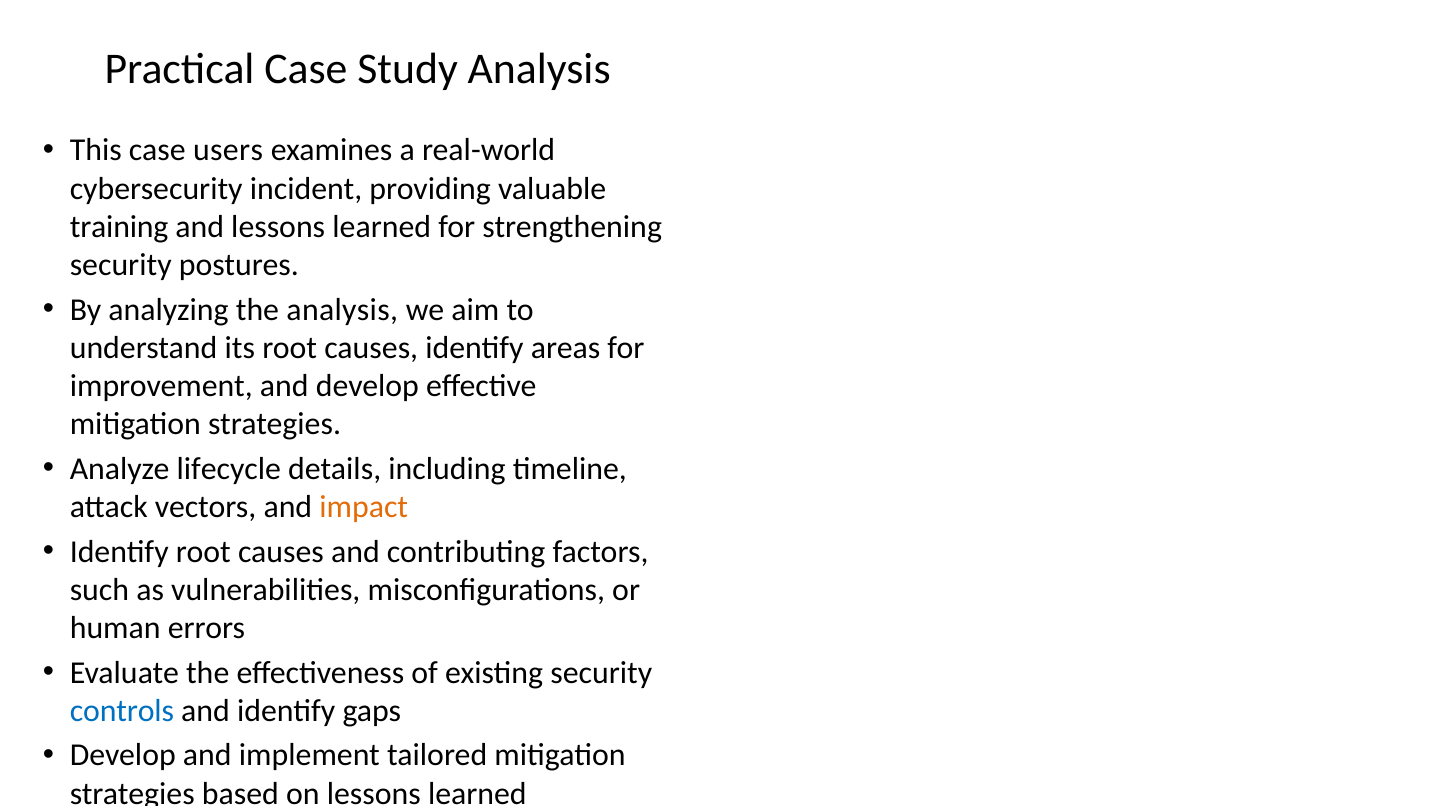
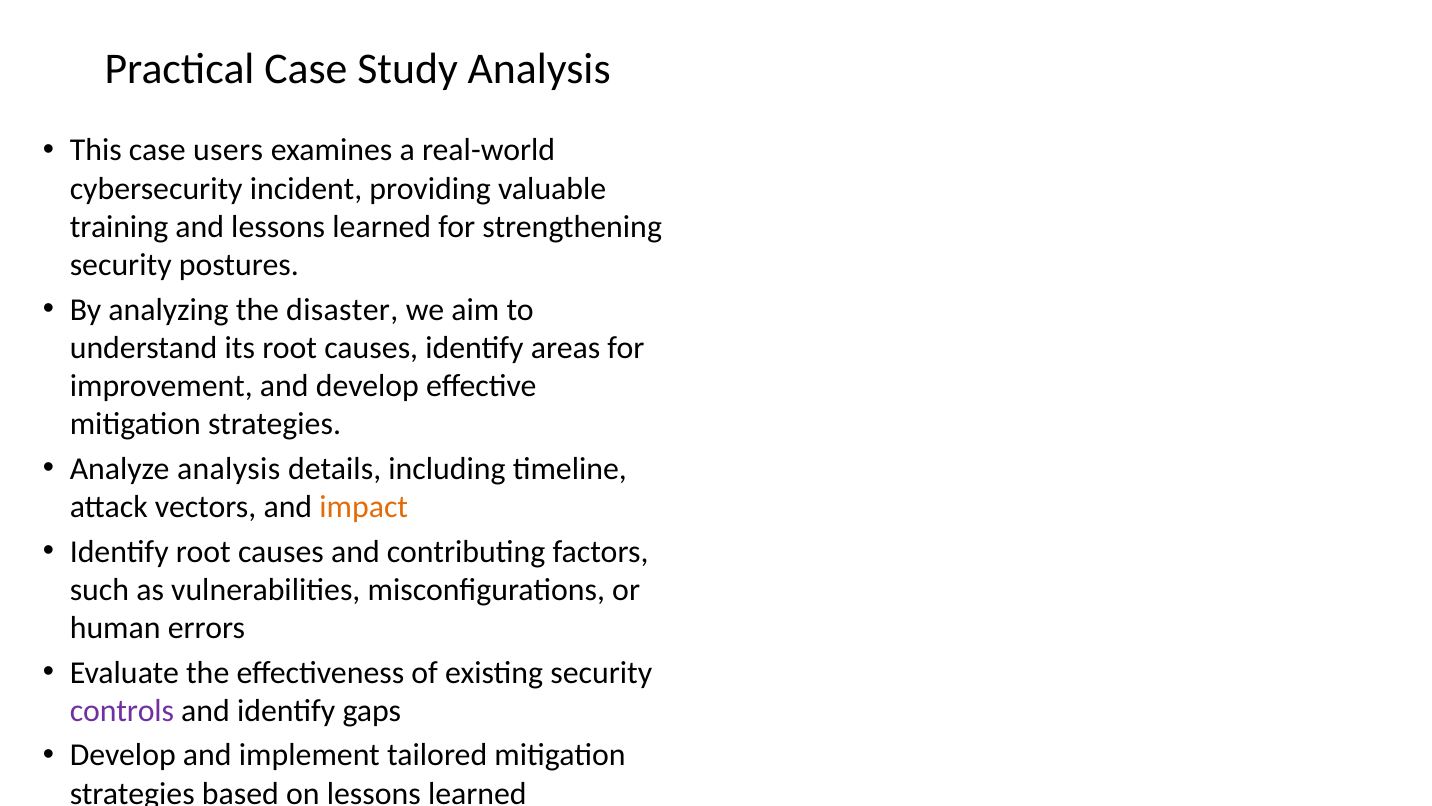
the analysis: analysis -> disaster
Analyze lifecycle: lifecycle -> analysis
controls colour: blue -> purple
